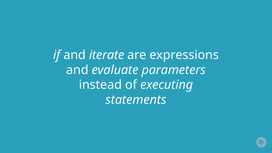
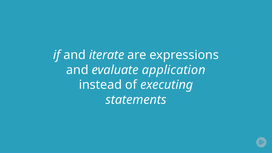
parameters: parameters -> application
